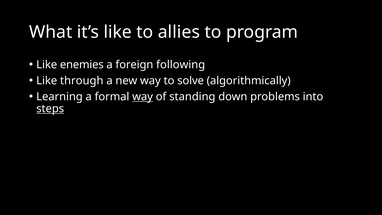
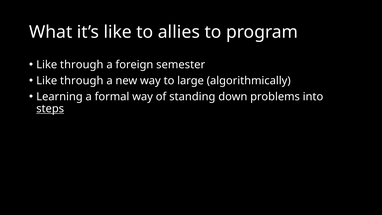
enemies at (82, 65): enemies -> through
following: following -> semester
solve: solve -> large
way at (143, 97) underline: present -> none
